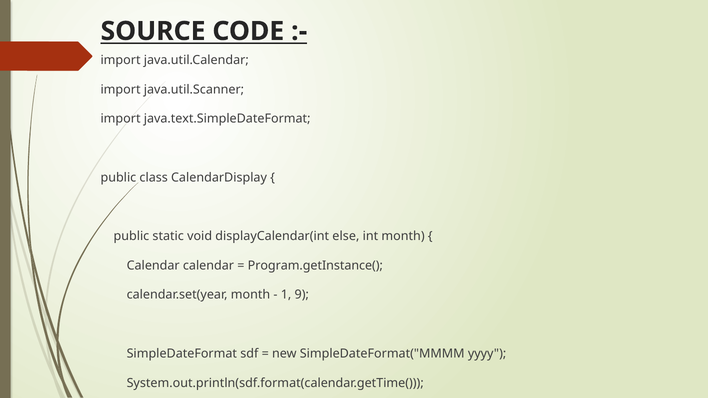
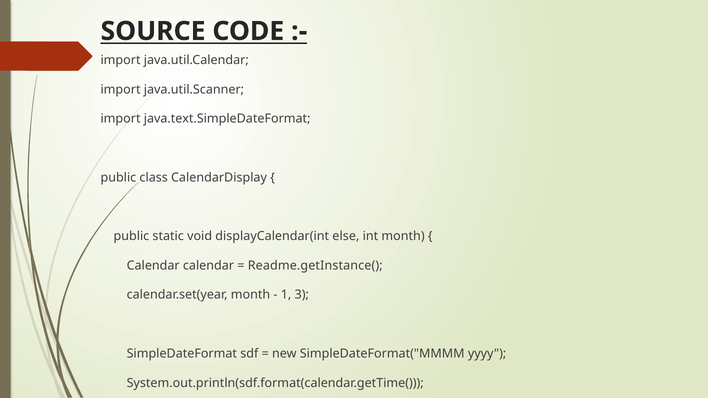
Program.getInstance(: Program.getInstance( -> Readme.getInstance(
9: 9 -> 3
